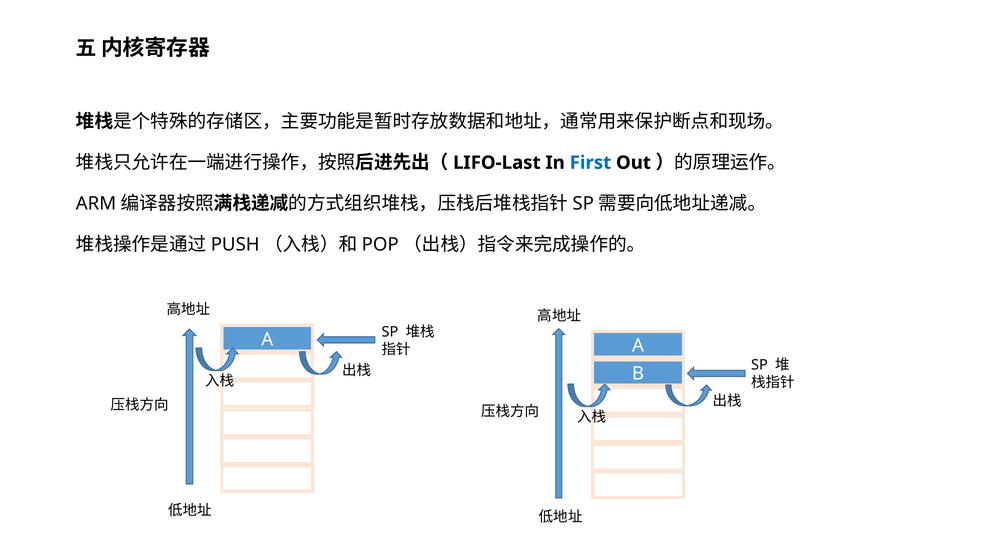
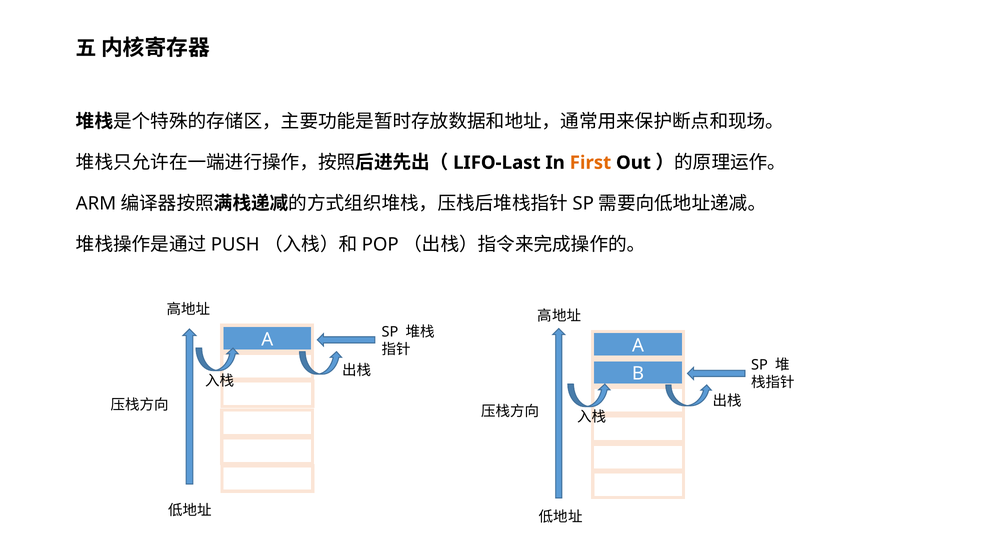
First colour: blue -> orange
